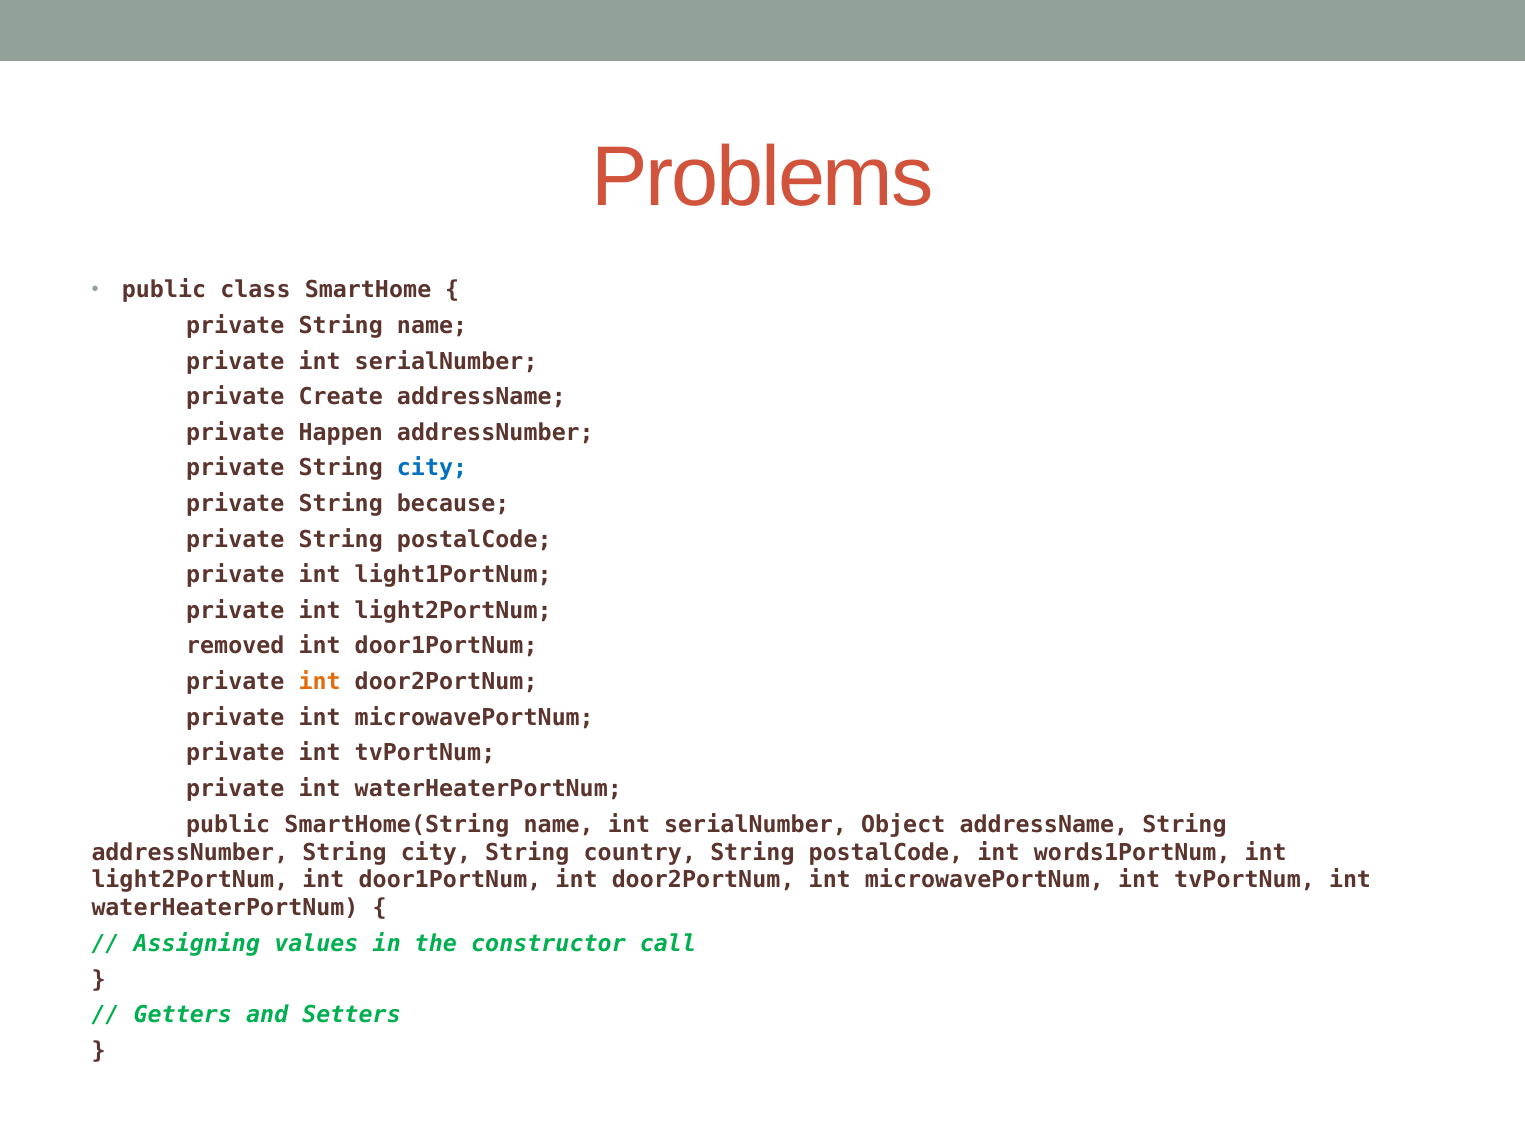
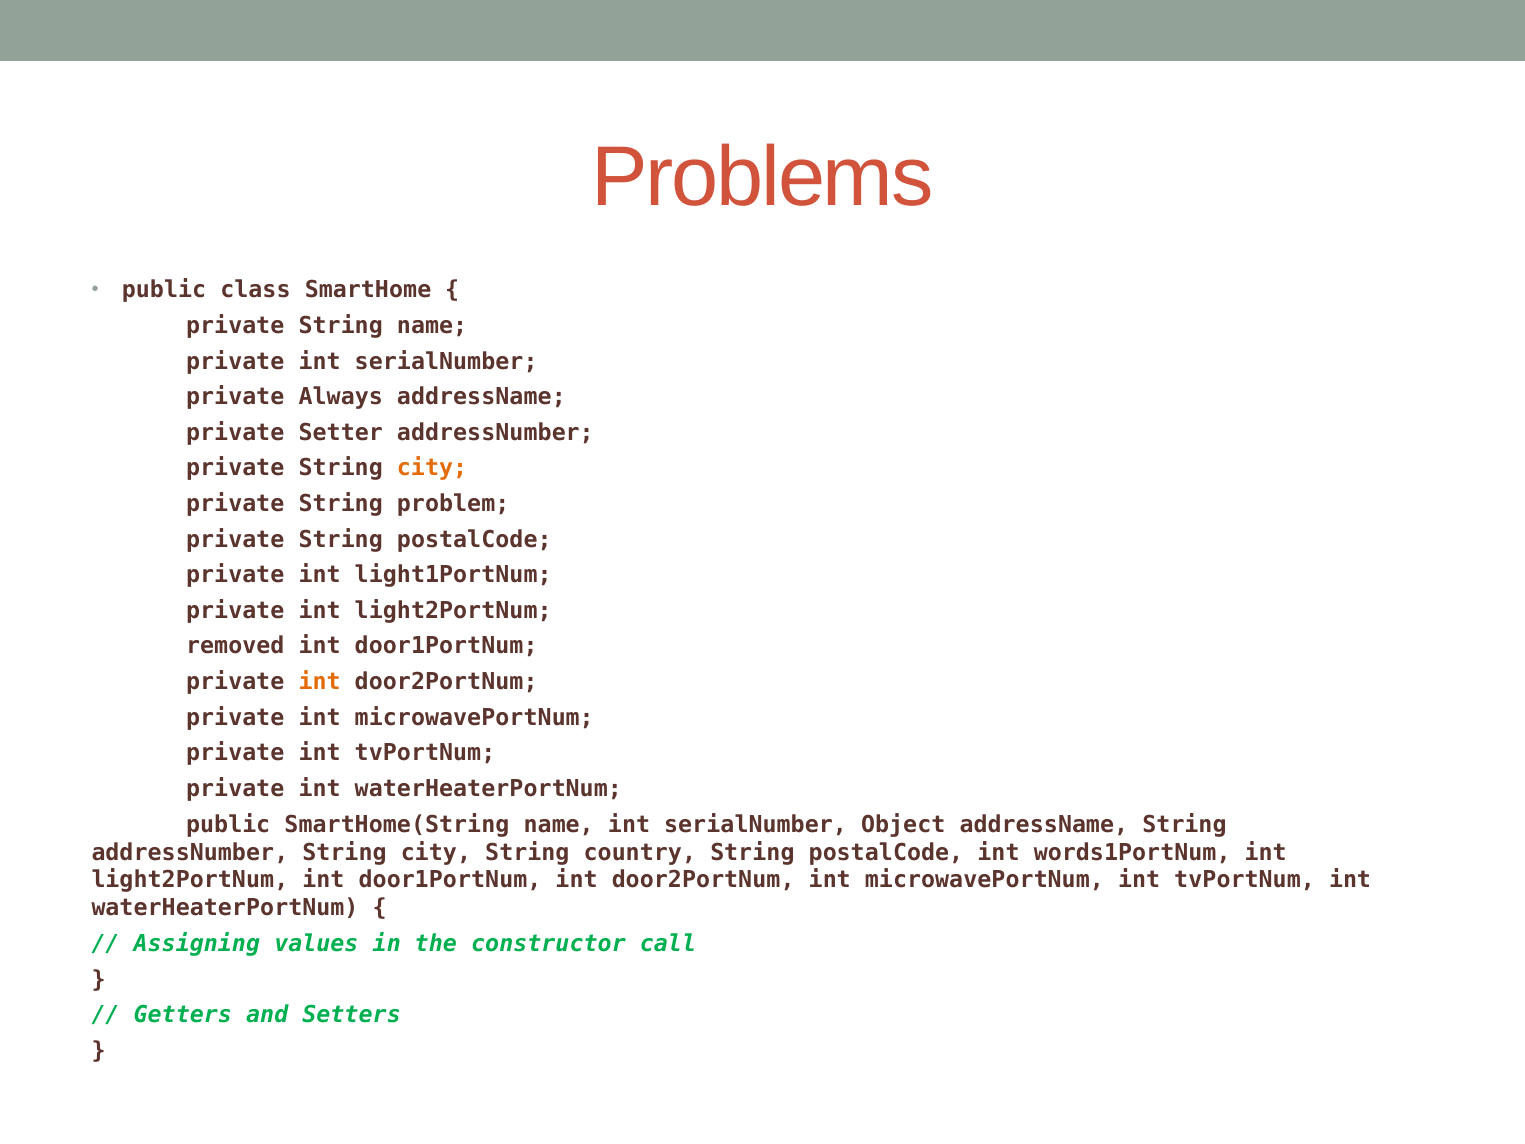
Create: Create -> Always
Happen: Happen -> Setter
city at (432, 468) colour: blue -> orange
because: because -> problem
